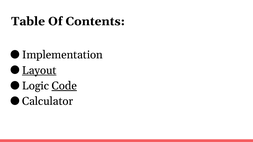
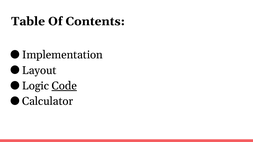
Layout underline: present -> none
